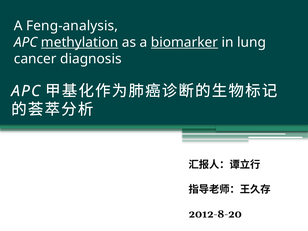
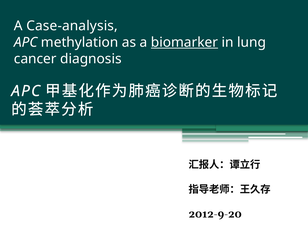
Feng-analysis: Feng-analysis -> Case-analysis
methylation underline: present -> none
2012-8-20: 2012-8-20 -> 2012-9-20
